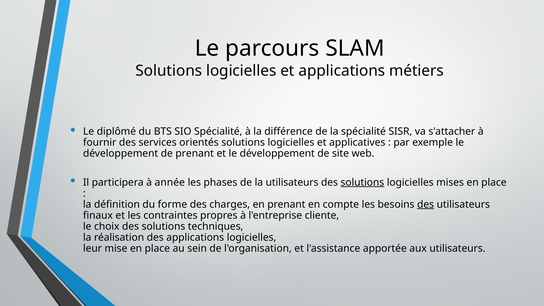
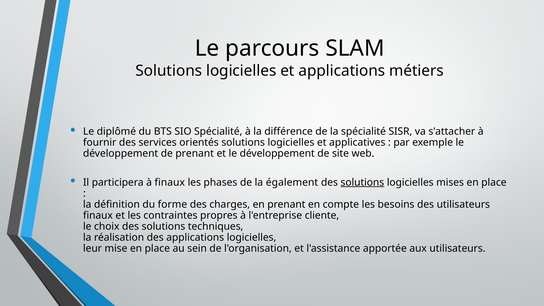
à année: année -> finaux
la utilisateurs: utilisateurs -> également
des at (426, 204) underline: present -> none
